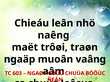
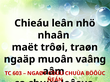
naêng: naêng -> nhaân
